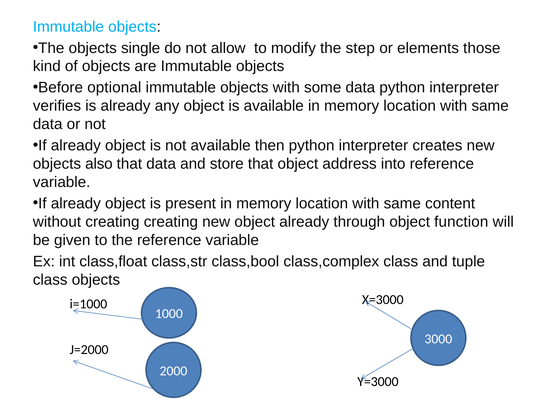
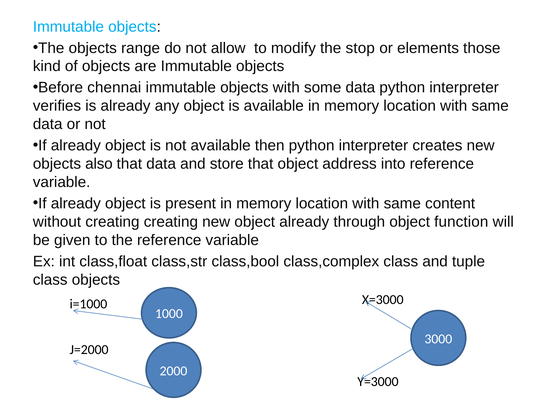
single: single -> range
step: step -> stop
optional: optional -> chennai
